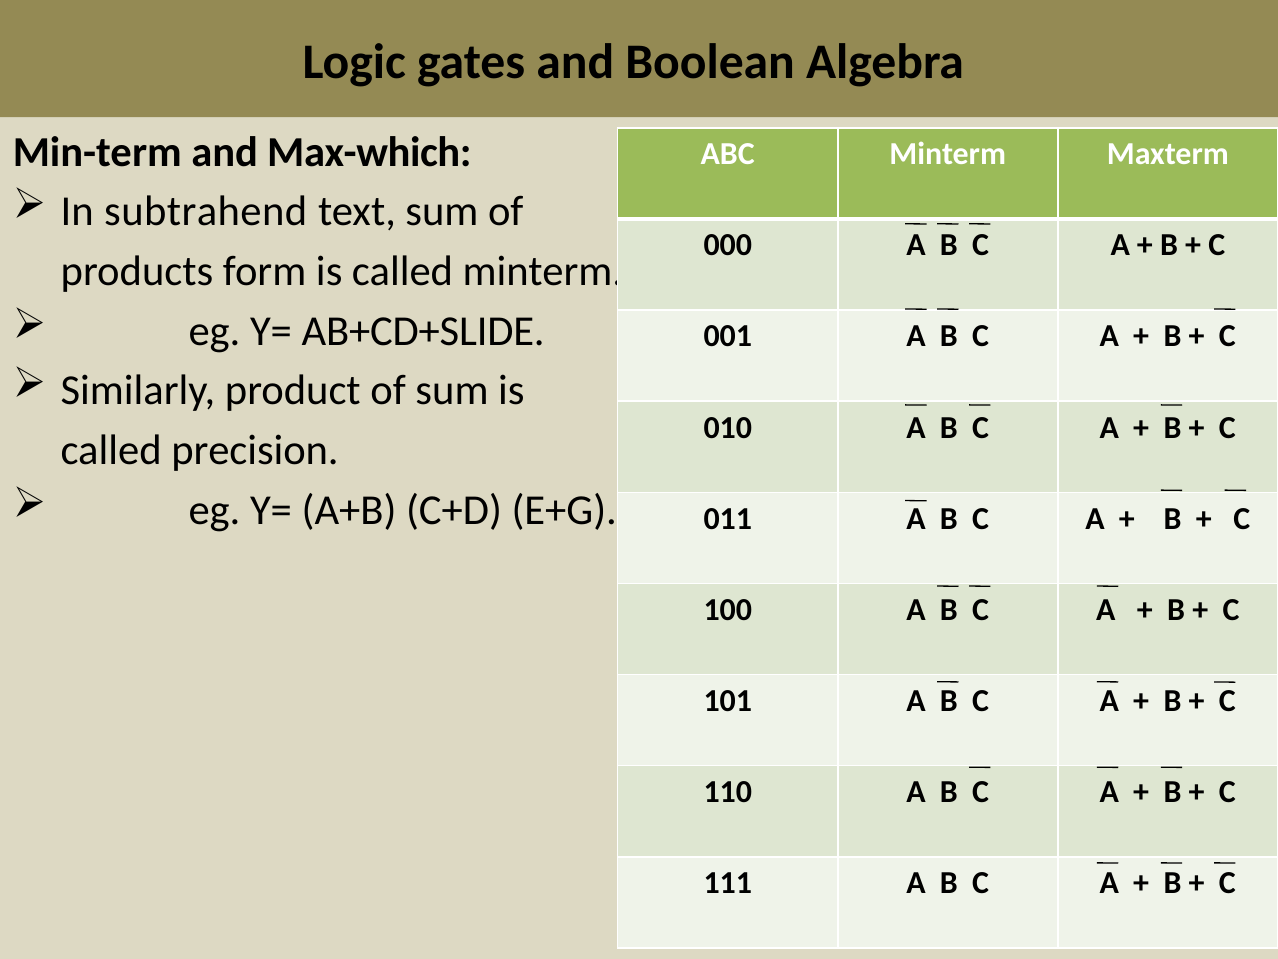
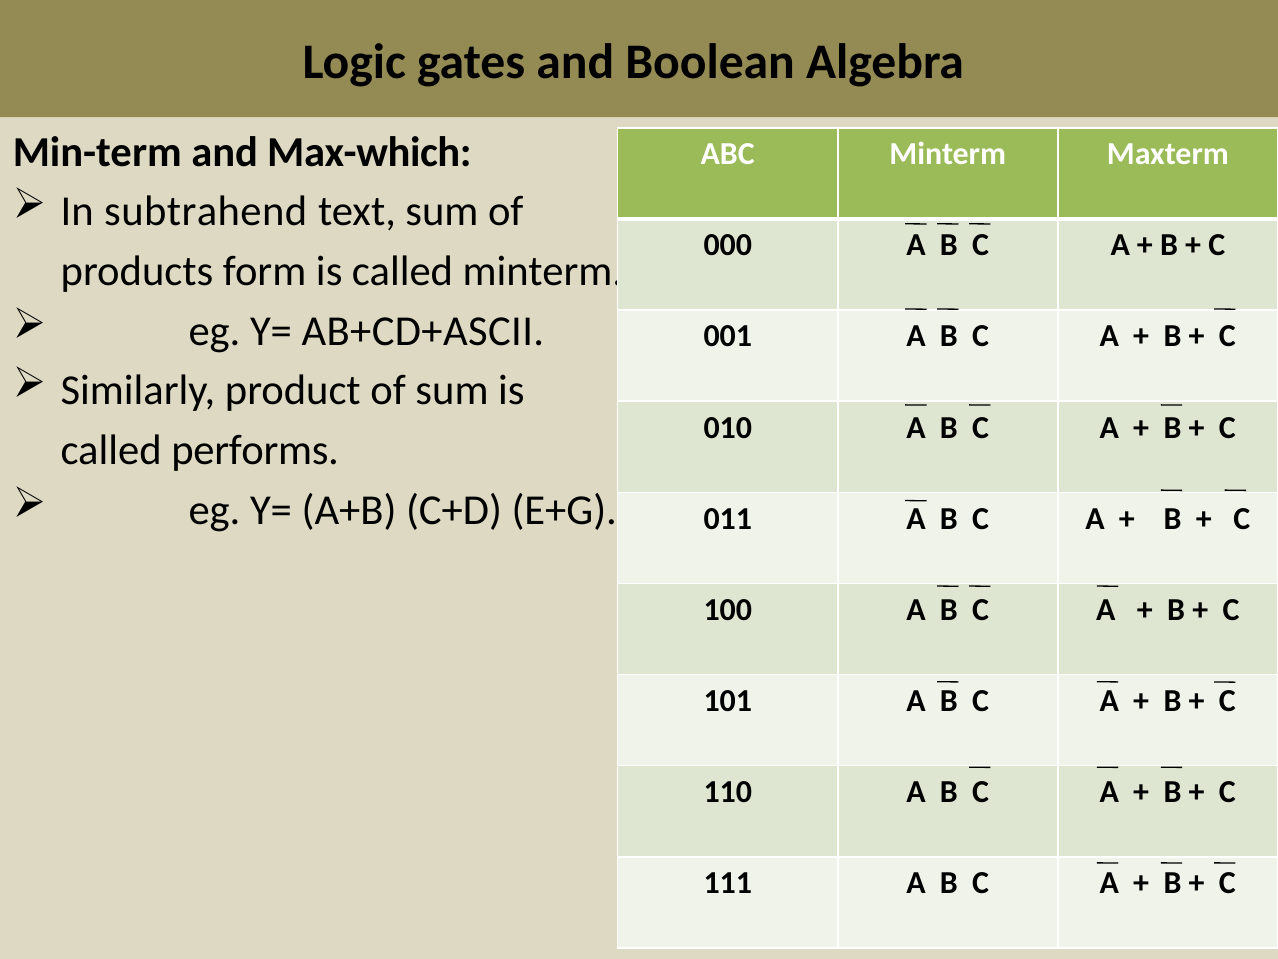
AB+CD+SLIDE: AB+CD+SLIDE -> AB+CD+ASCII
precision: precision -> performs
